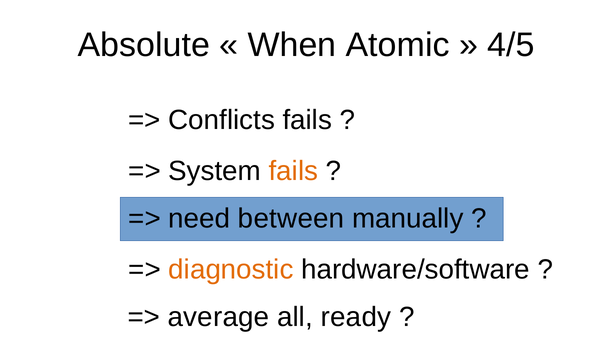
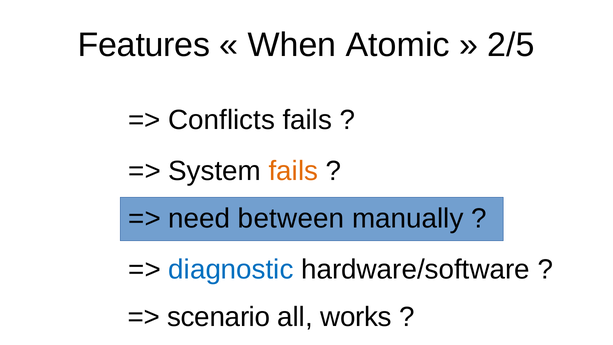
Absolute: Absolute -> Features
4/5: 4/5 -> 2/5
diagnostic colour: orange -> blue
average: average -> scenario
ready: ready -> works
